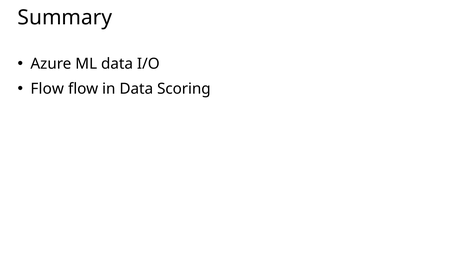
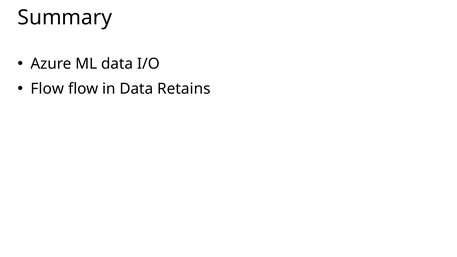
Scoring: Scoring -> Retains
